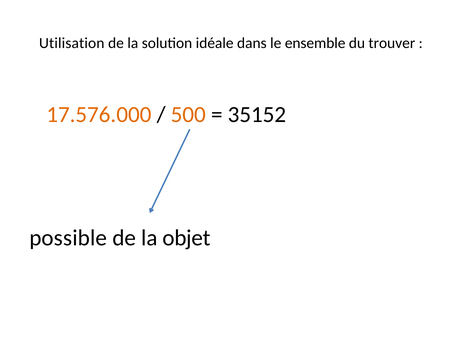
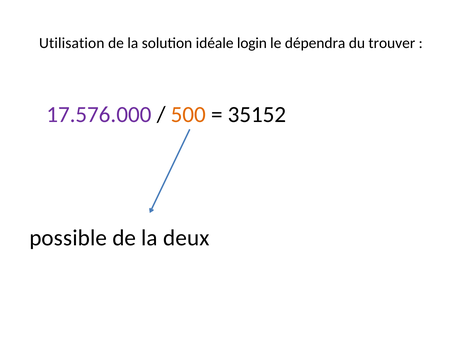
dans: dans -> login
ensemble: ensemble -> dépendra
17.576.000 colour: orange -> purple
objet: objet -> deux
